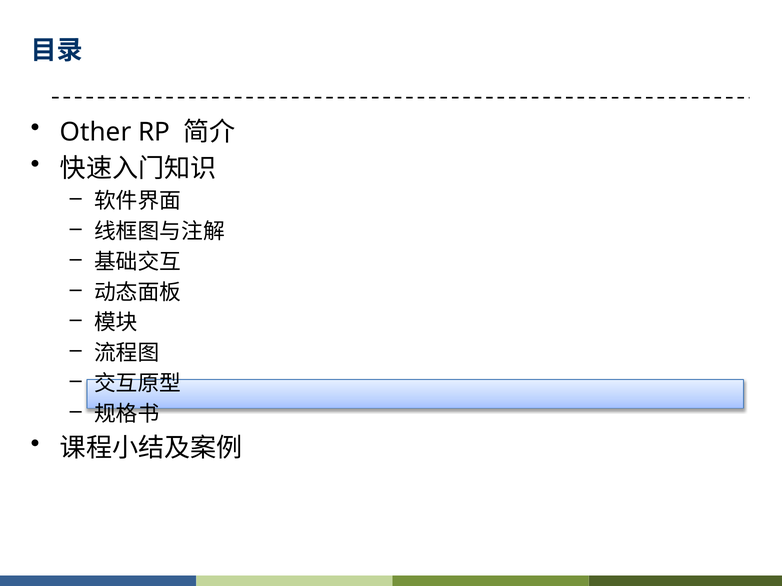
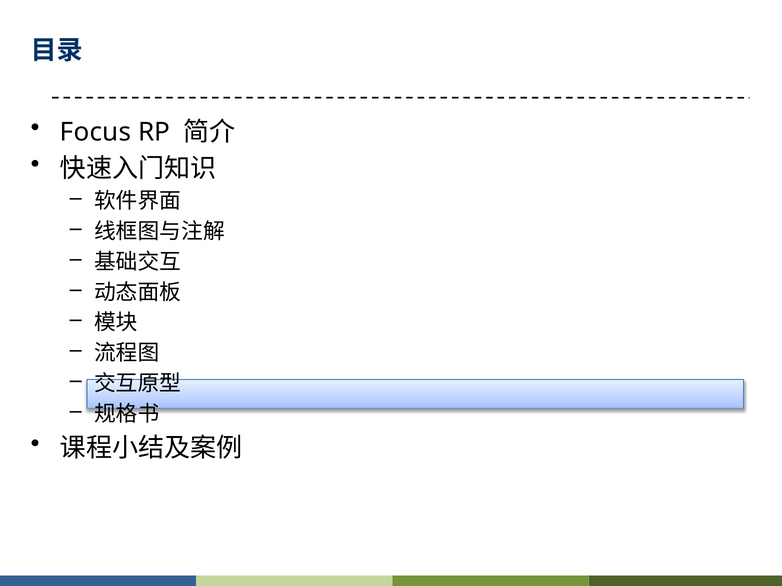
Other: Other -> Focus
